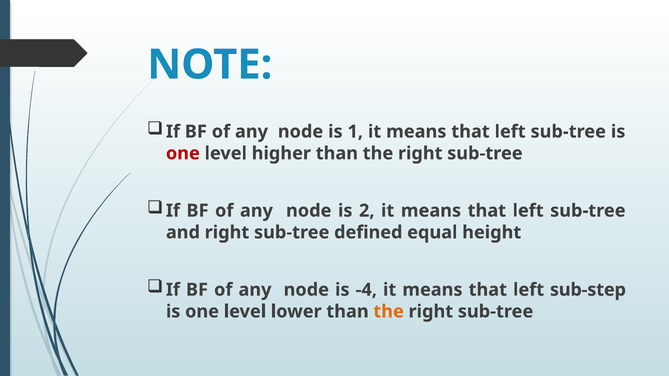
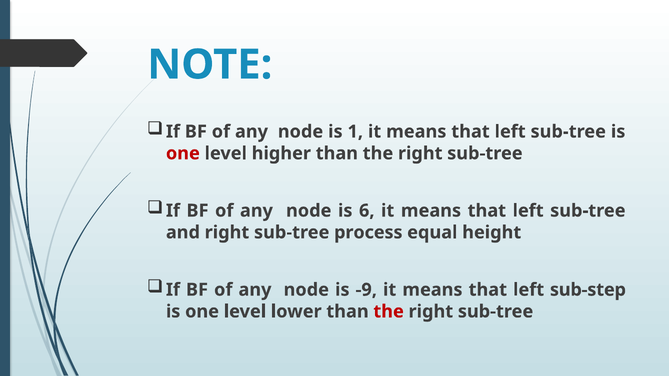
2: 2 -> 6
defined: defined -> process
-4: -4 -> -9
the at (389, 312) colour: orange -> red
